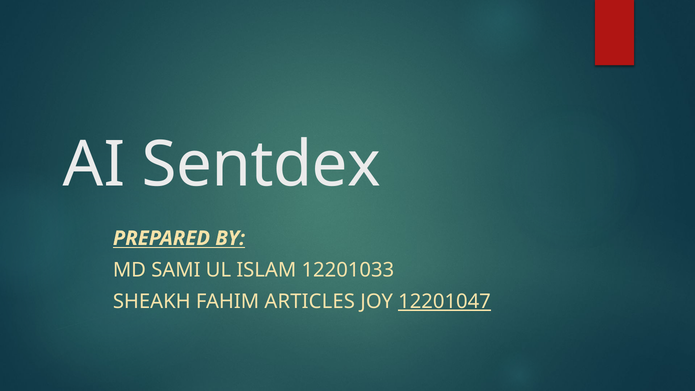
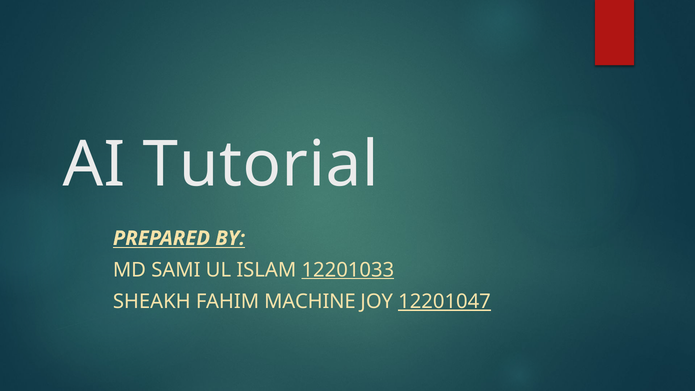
Sentdex: Sentdex -> Tutorial
12201033 underline: none -> present
ARTICLES: ARTICLES -> MACHINE
